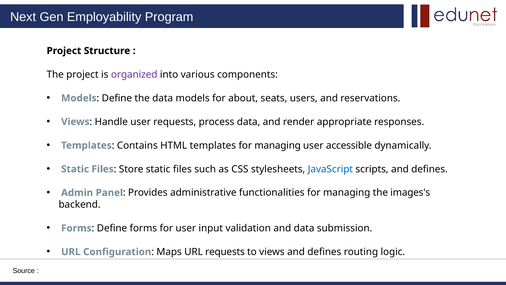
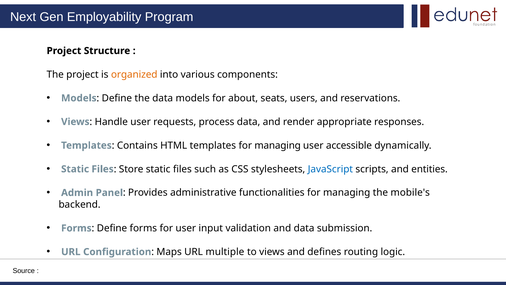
organized colour: purple -> orange
scripts and defines: defines -> entities
images's: images's -> mobile's
URL requests: requests -> multiple
